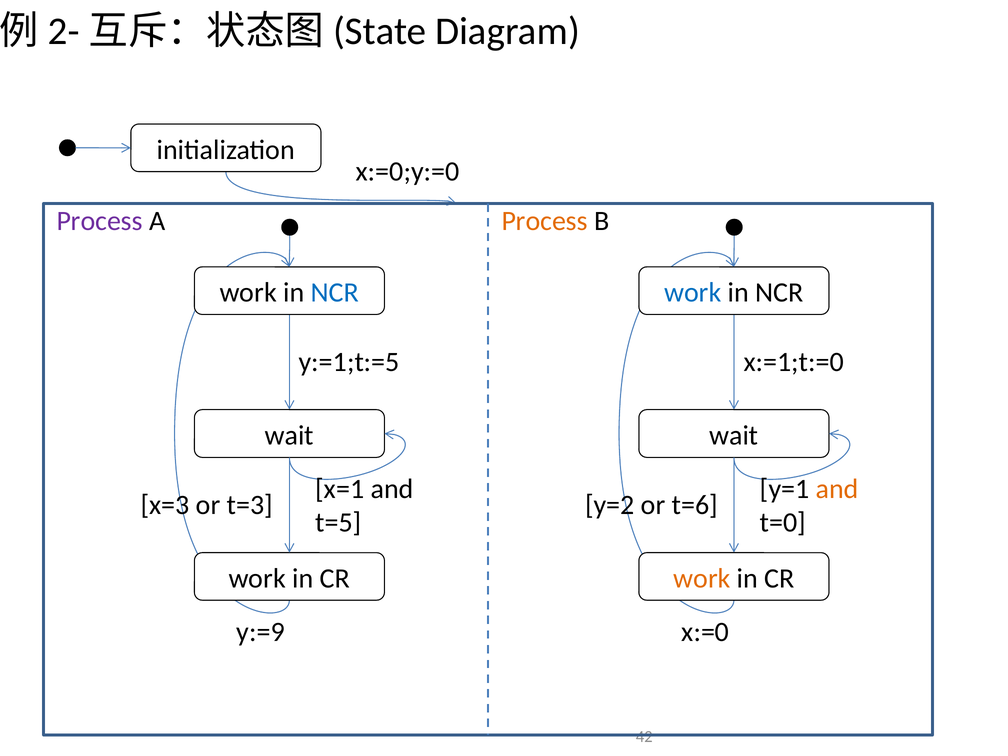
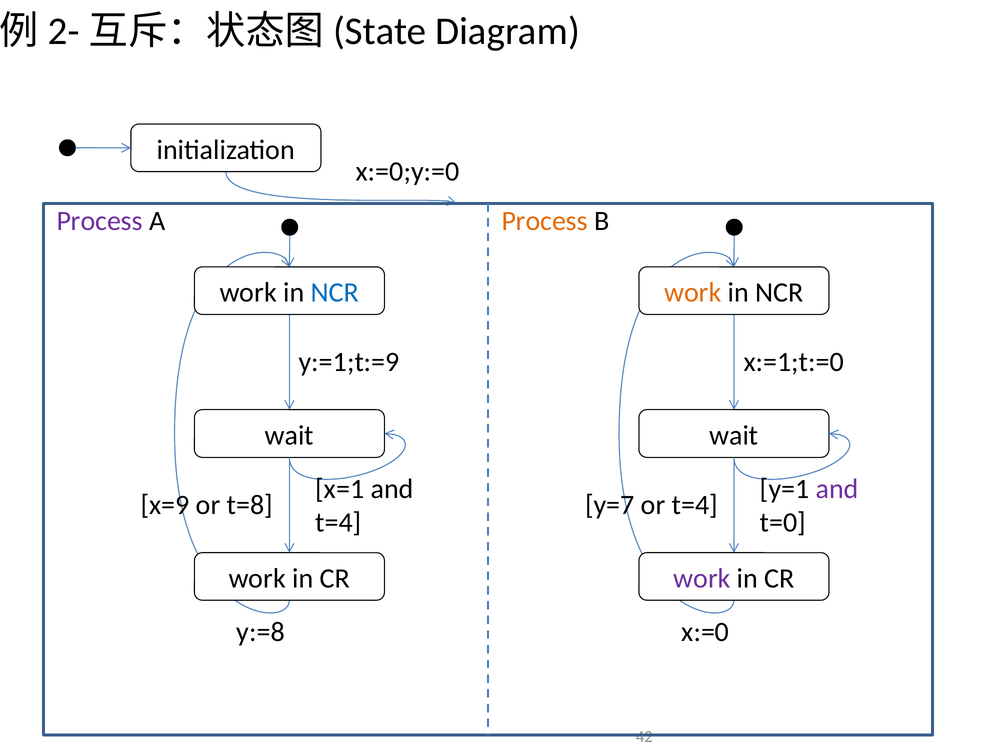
work at (693, 293) colour: blue -> orange
y:=1;t:=5: y:=1;t:=5 -> y:=1;t:=9
and at (837, 489) colour: orange -> purple
x=3: x=3 -> x=9
t=3: t=3 -> t=8
y=2: y=2 -> y=7
or t=6: t=6 -> t=4
t=5 at (338, 523): t=5 -> t=4
work at (702, 578) colour: orange -> purple
y:=9: y:=9 -> y:=8
